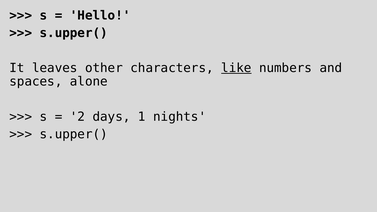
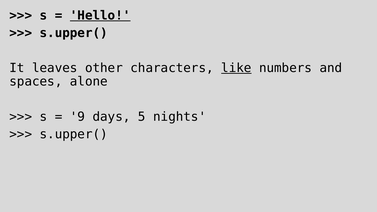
Hello underline: none -> present
2: 2 -> 9
1: 1 -> 5
